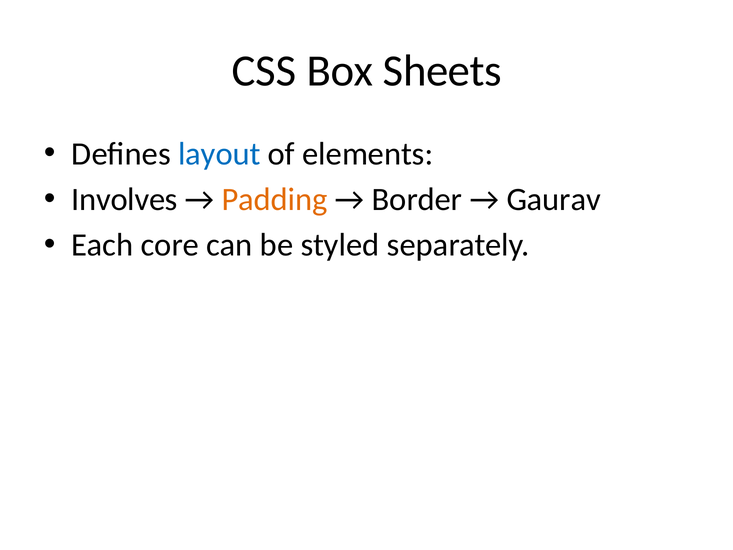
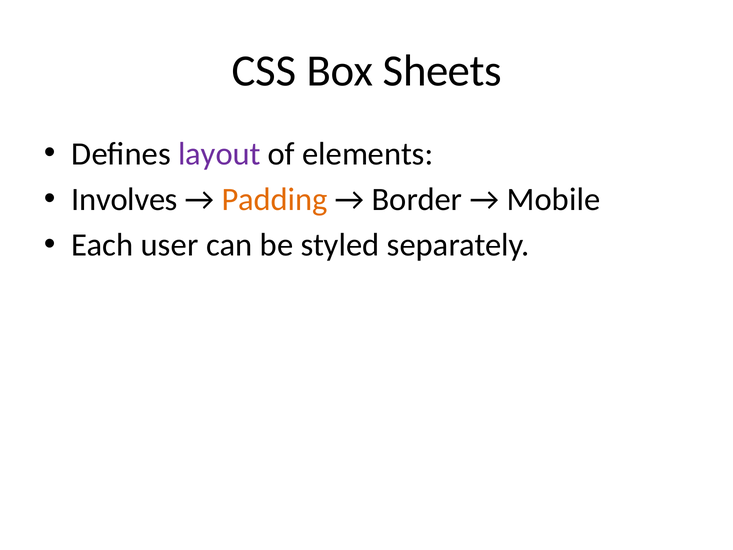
layout colour: blue -> purple
Gaurav: Gaurav -> Mobile
core: core -> user
